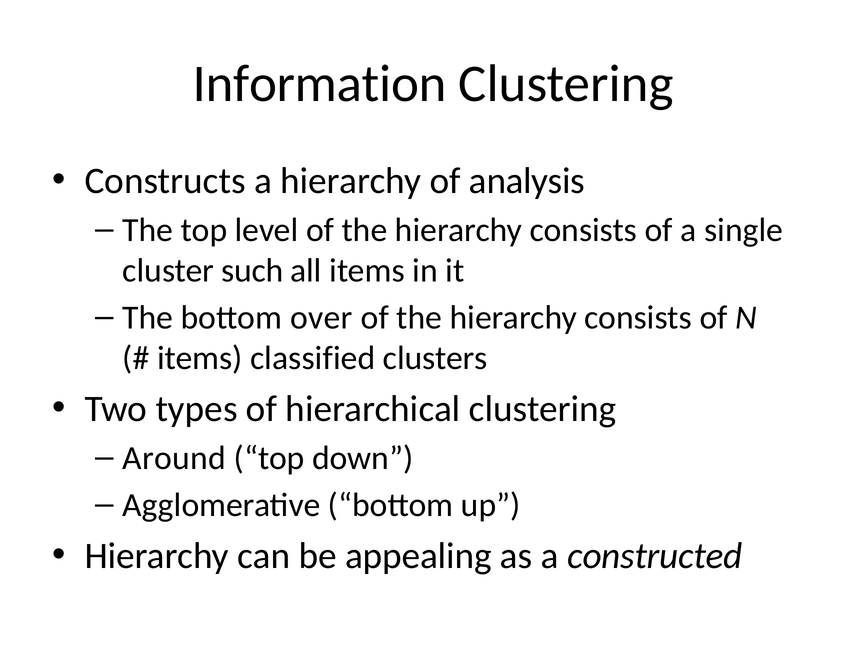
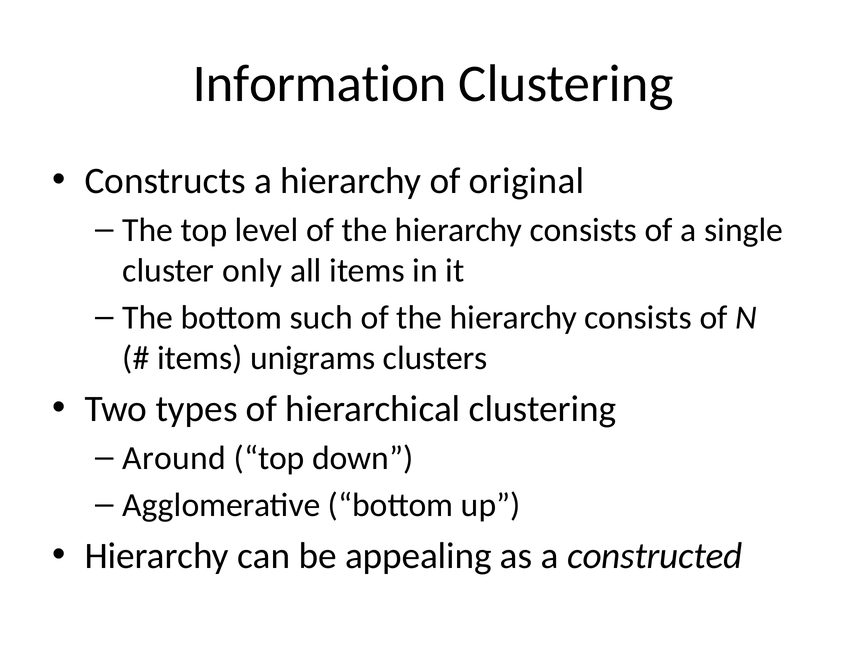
analysis: analysis -> original
such: such -> only
over: over -> such
classified: classified -> unigrams
